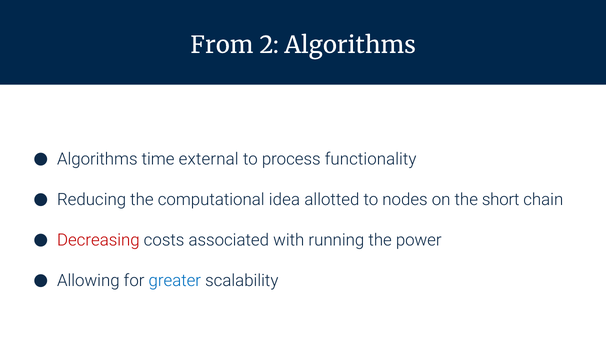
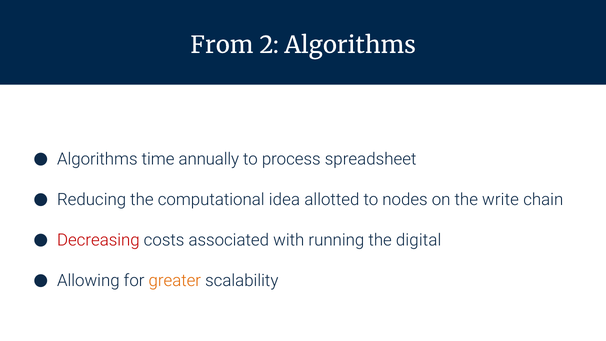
external: external -> annually
functionality: functionality -> spreadsheet
short: short -> write
power: power -> digital
greater colour: blue -> orange
